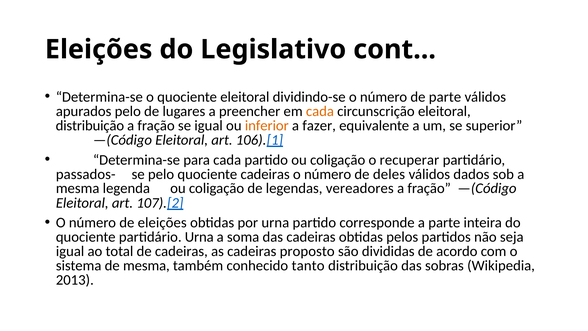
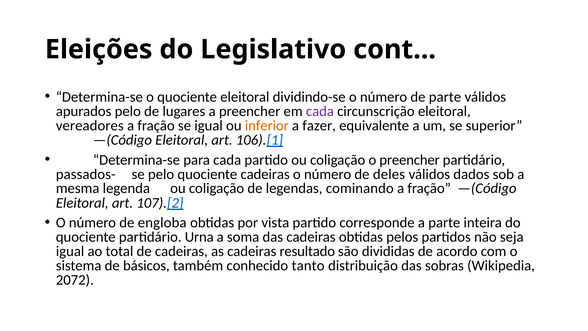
cada at (320, 111) colour: orange -> purple
distribuição at (90, 125): distribuição -> vereadores
o recuperar: recuperar -> preencher
vereadores: vereadores -> cominando
de eleições: eleições -> engloba
por urna: urna -> vista
proposto: proposto -> resultado
de mesma: mesma -> básicos
2013: 2013 -> 2072
